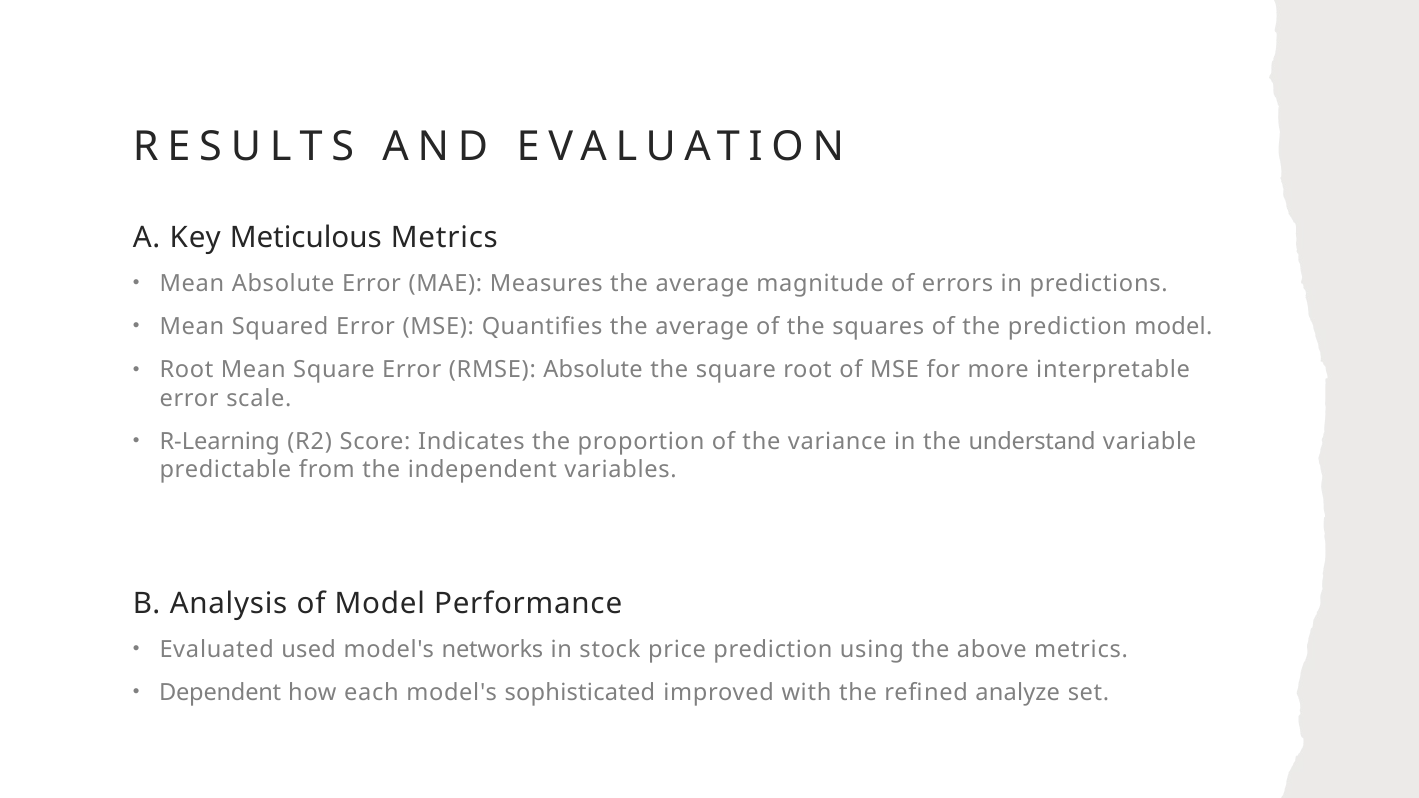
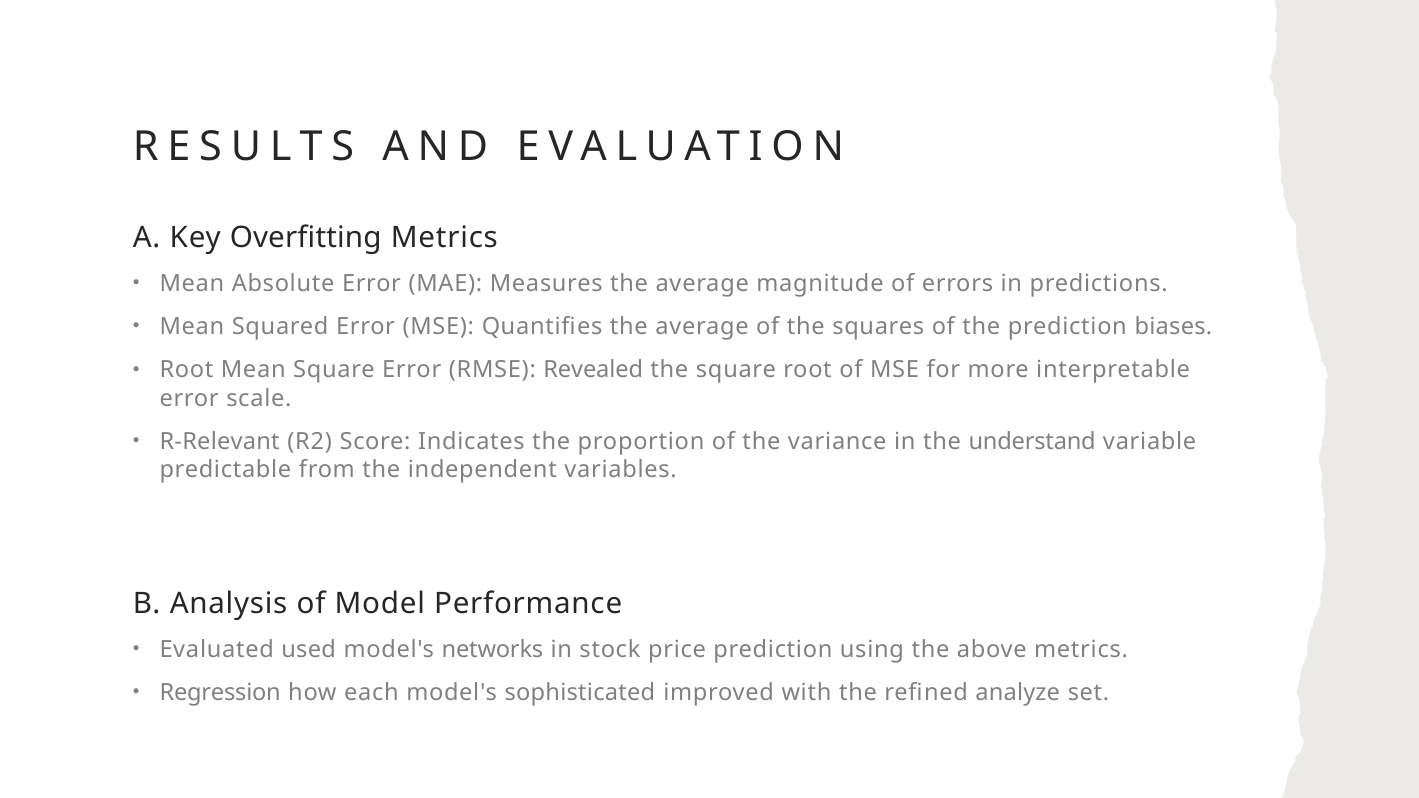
Meticulous: Meticulous -> Overfitting
prediction model: model -> biases
RMSE Absolute: Absolute -> Revealed
R-Learning: R-Learning -> R-Relevant
Dependent: Dependent -> Regression
